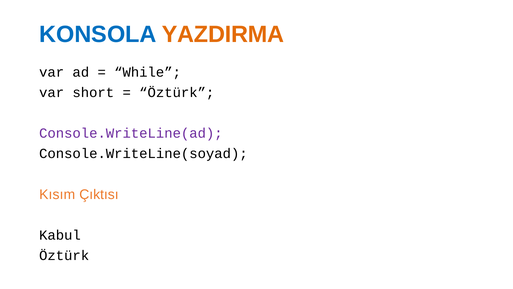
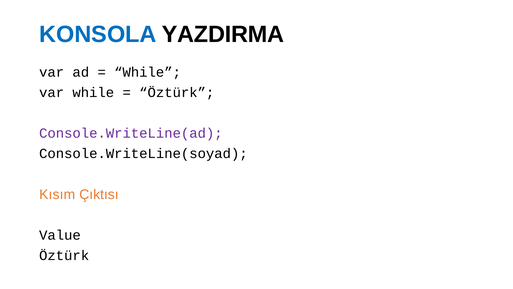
YAZDIRMA colour: orange -> black
var short: short -> while
Kabul: Kabul -> Value
